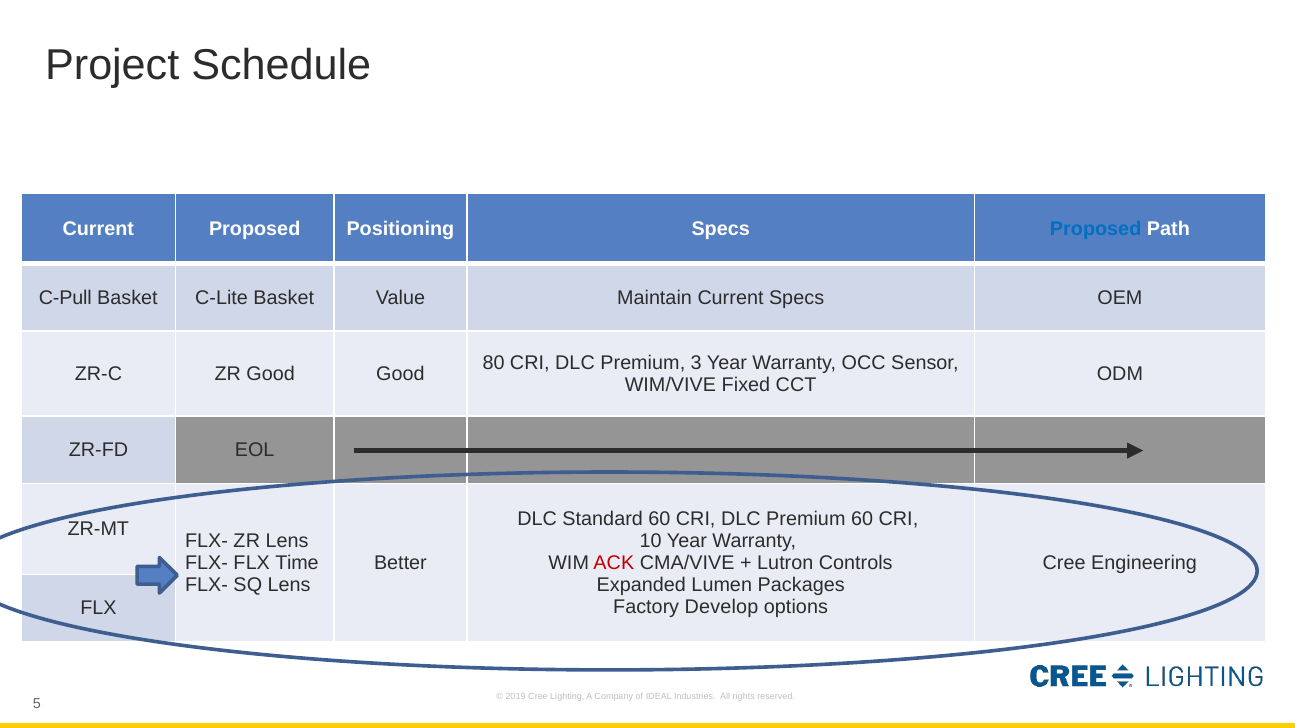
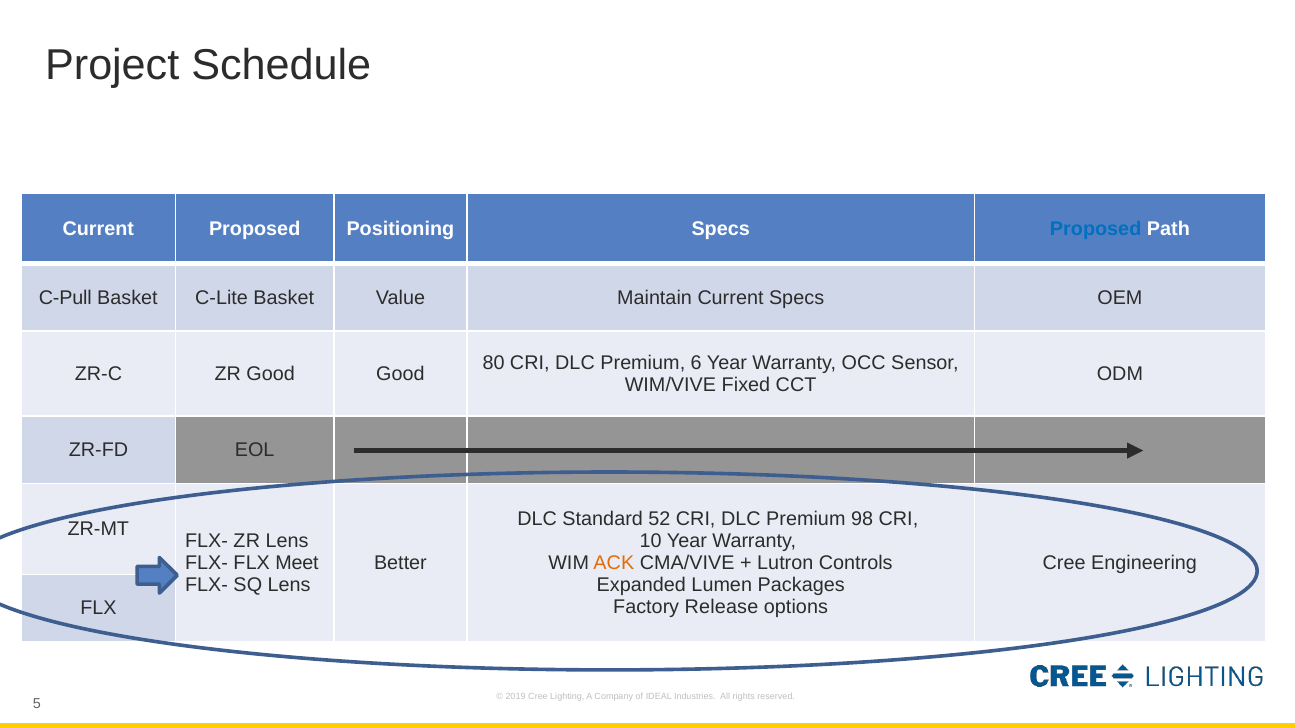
3: 3 -> 6
Standard 60: 60 -> 52
Premium 60: 60 -> 98
Time: Time -> Meet
ACK colour: red -> orange
Develop: Develop -> Release
